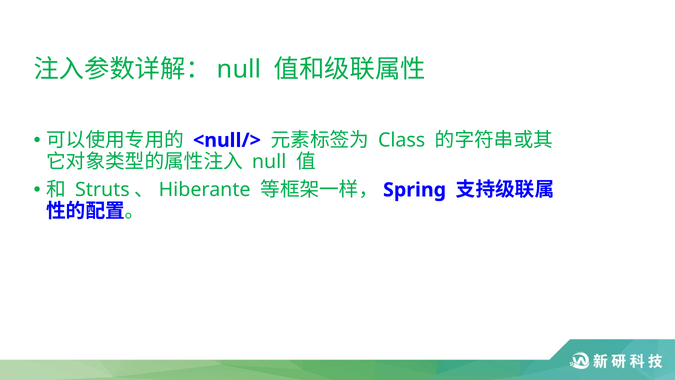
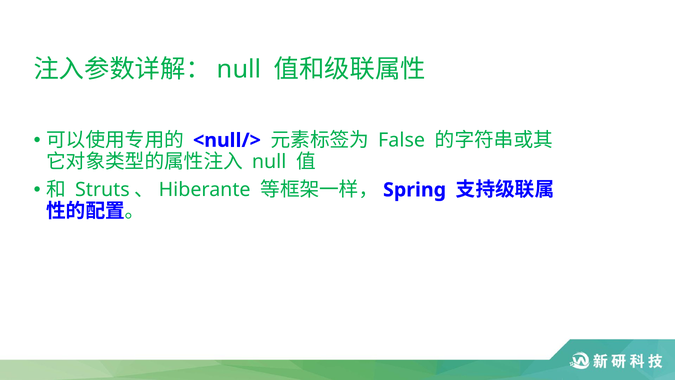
Class: Class -> False
